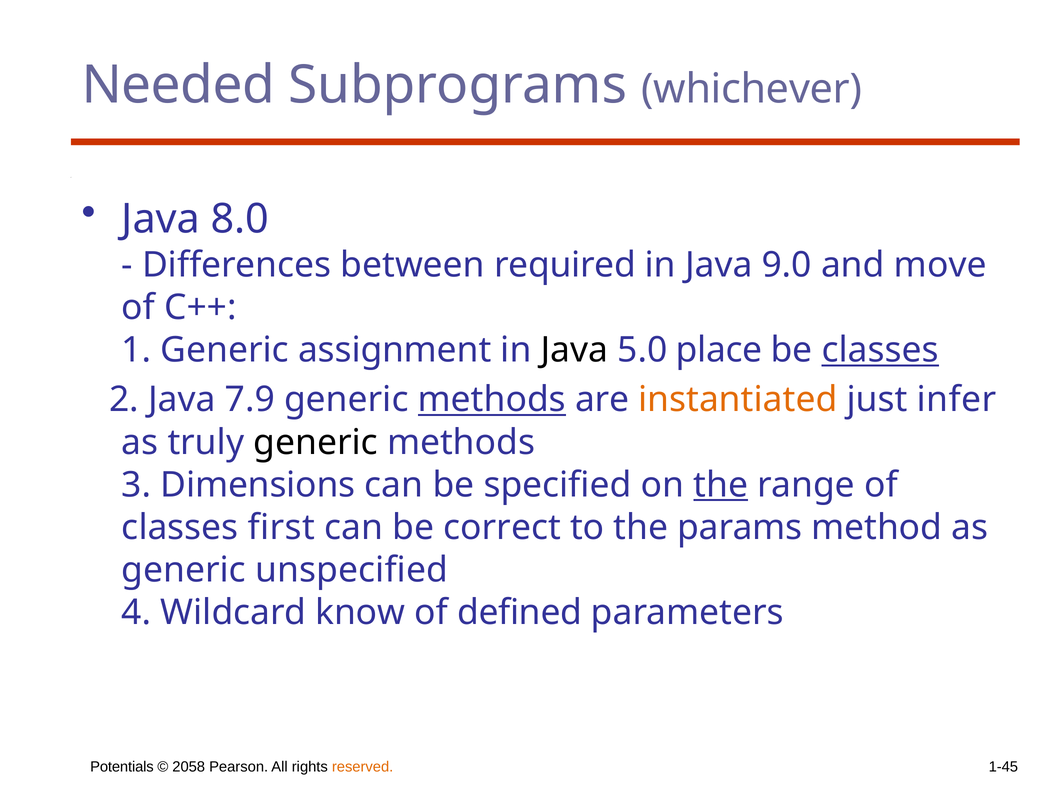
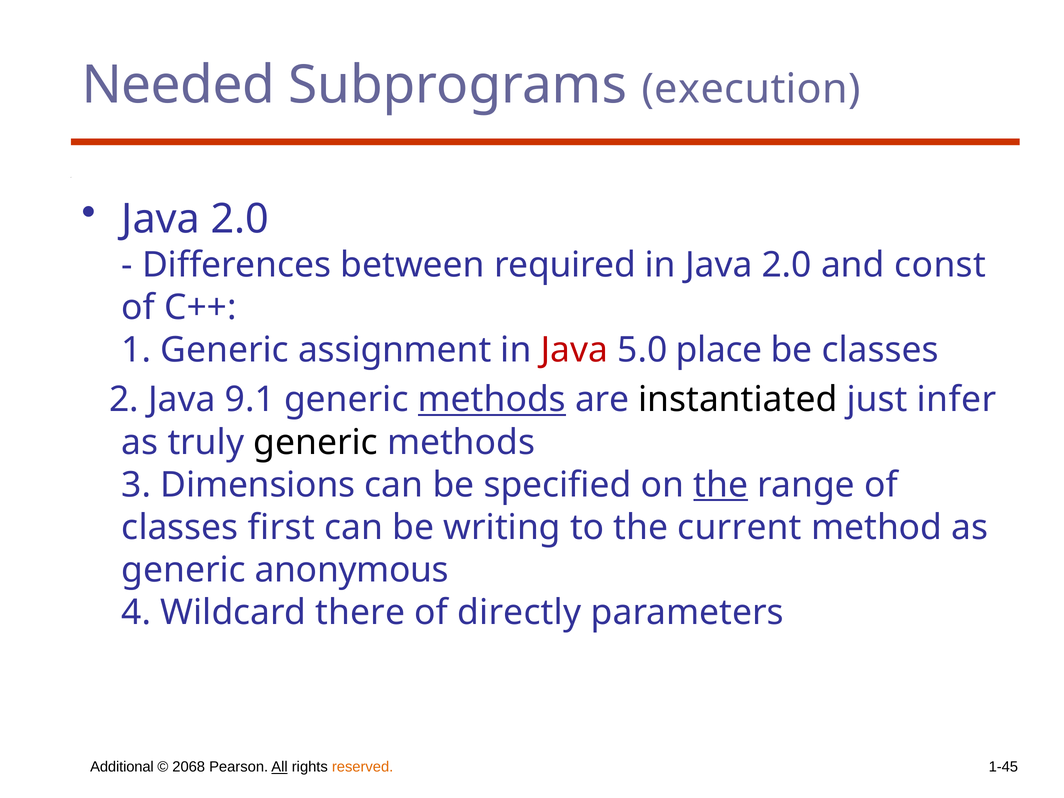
whichever: whichever -> execution
8.0 at (240, 219): 8.0 -> 2.0
in Java 9.0: 9.0 -> 2.0
move: move -> const
Java at (574, 350) colour: black -> red
classes at (880, 350) underline: present -> none
7.9: 7.9 -> 9.1
instantiated colour: orange -> black
correct: correct -> writing
params: params -> current
unspecified: unspecified -> anonymous
know: know -> there
defined: defined -> directly
Potentials: Potentials -> Additional
2058: 2058 -> 2068
All underline: none -> present
